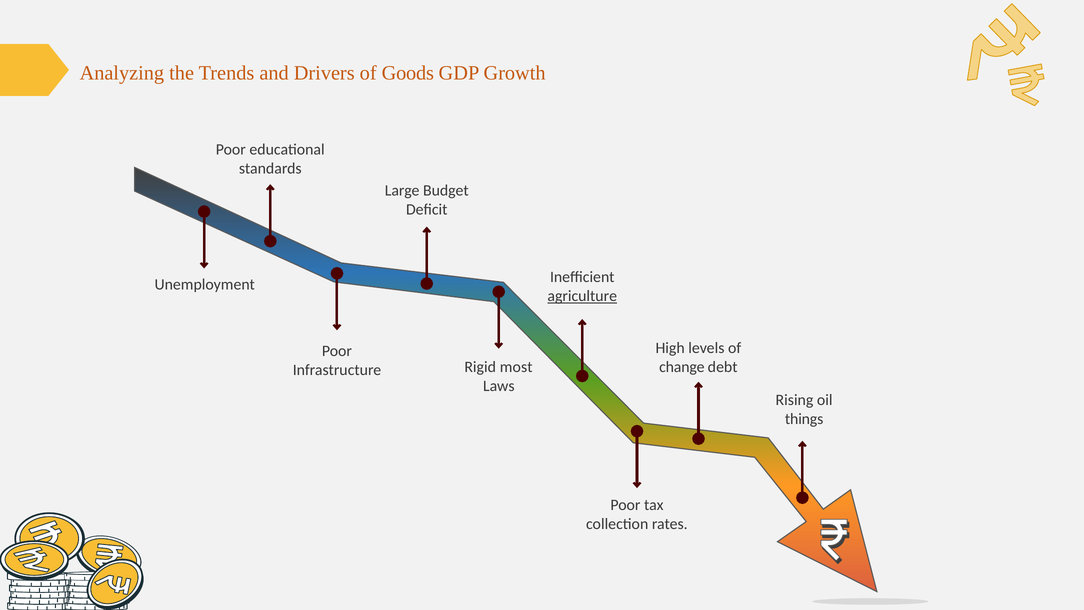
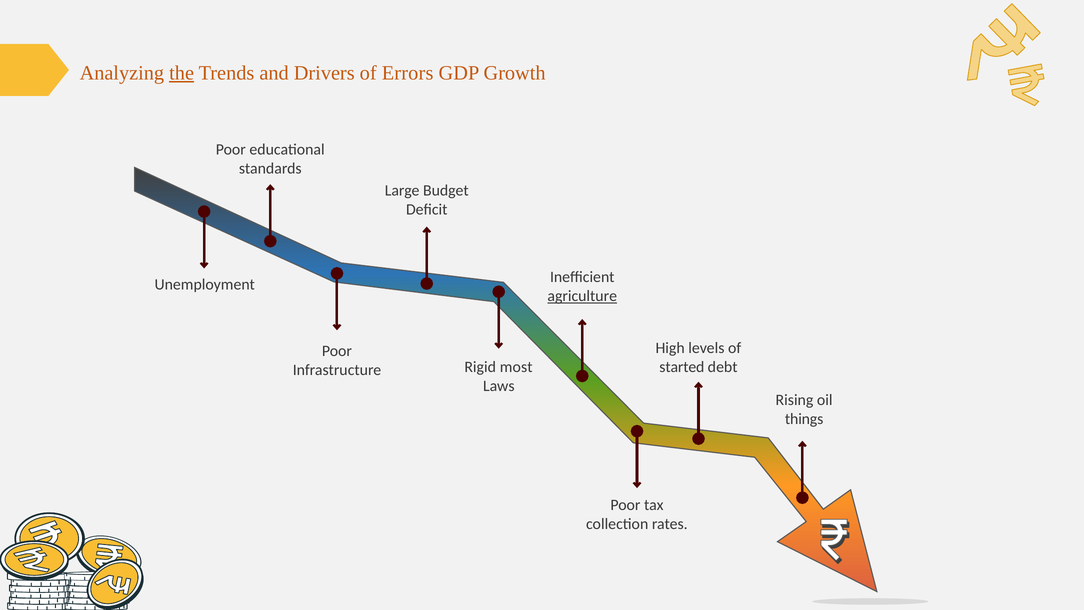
the underline: none -> present
Goods: Goods -> Errors
change: change -> started
